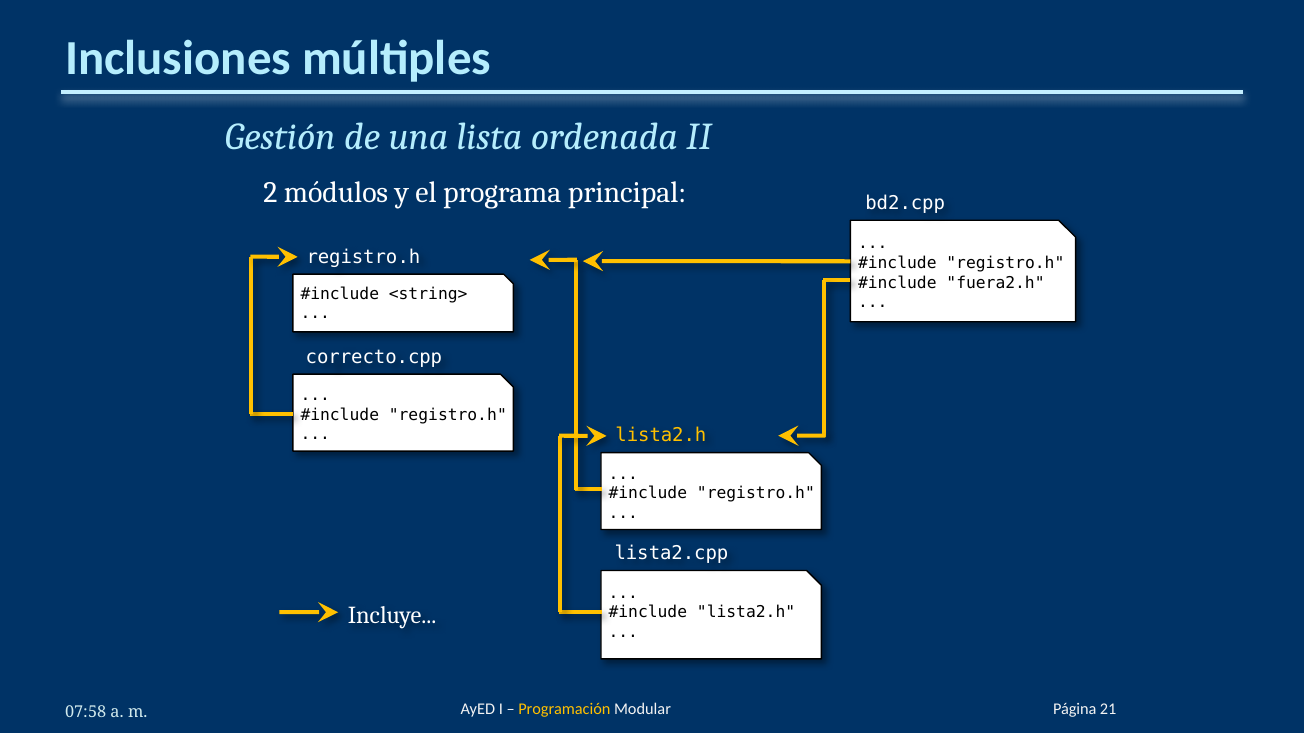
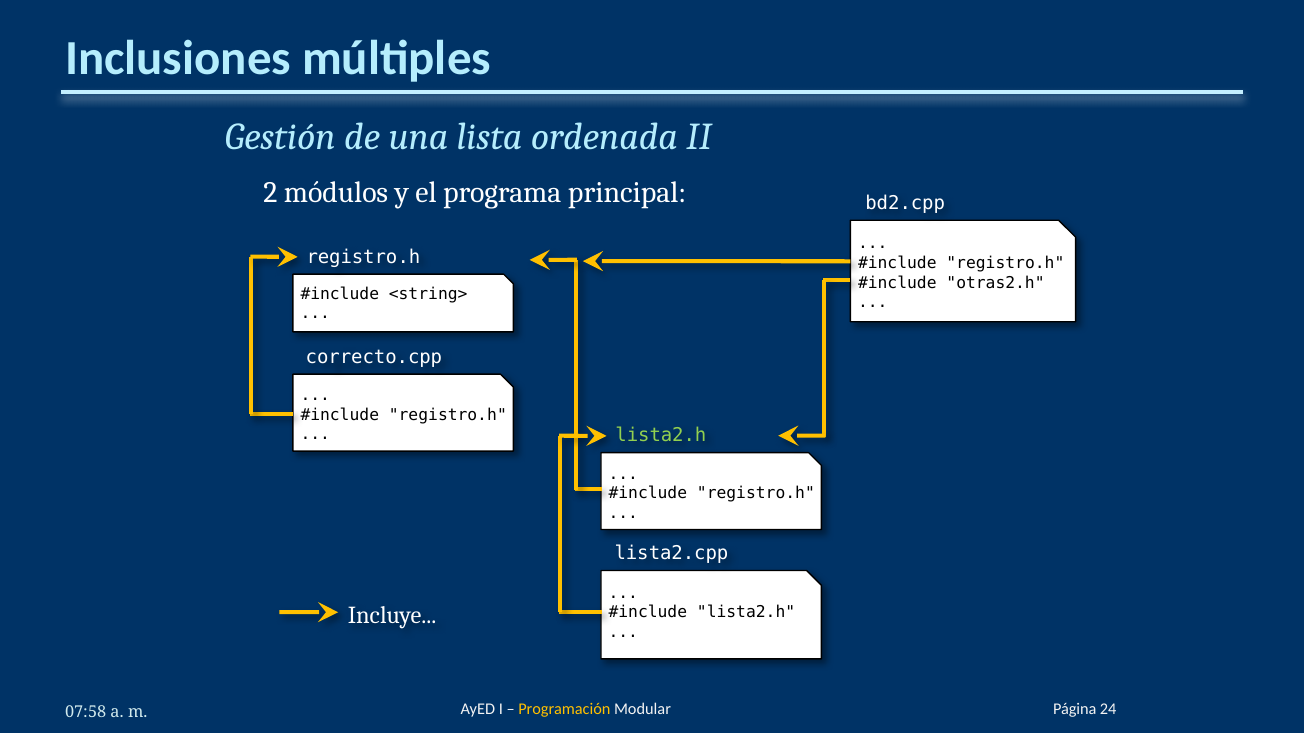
fuera2.h: fuera2.h -> otras2.h
lista2.h at (661, 436) colour: yellow -> light green
21: 21 -> 24
